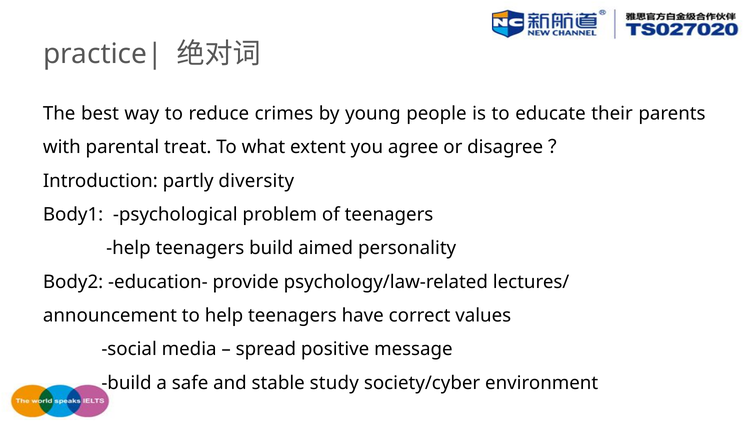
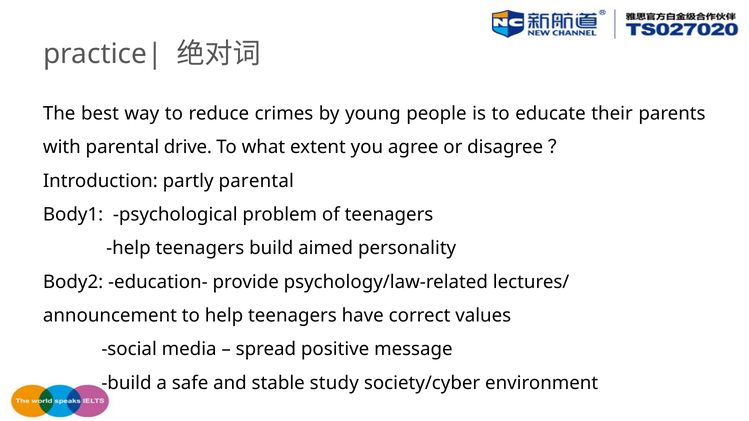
treat: treat -> drive
partly diversity: diversity -> parental
